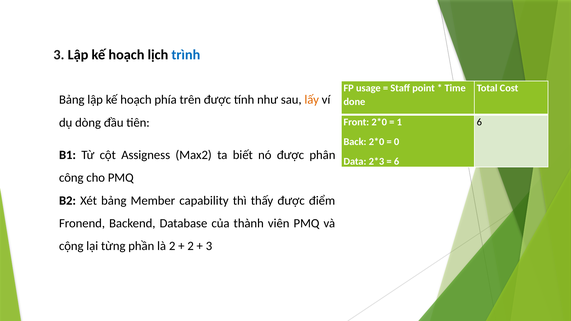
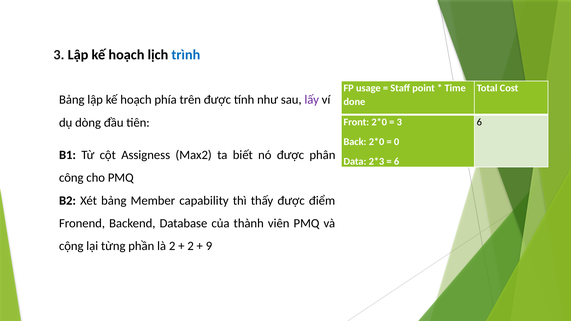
lấy colour: orange -> purple
1 at (399, 122): 1 -> 3
3 at (209, 246): 3 -> 9
